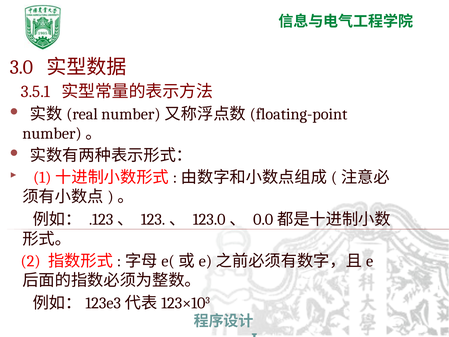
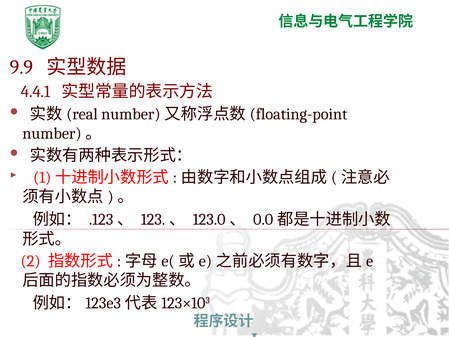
3.0: 3.0 -> 9.9
3.5.1: 3.5.1 -> 4.4.1
